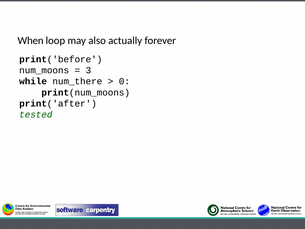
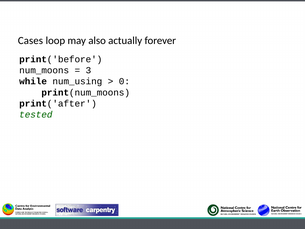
When: When -> Cases
num_there: num_there -> num_using
